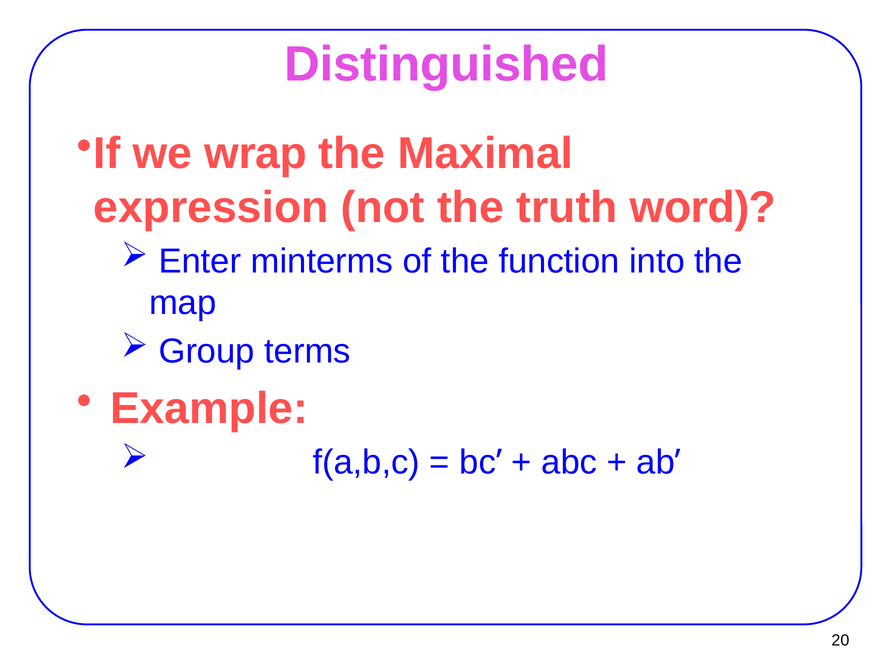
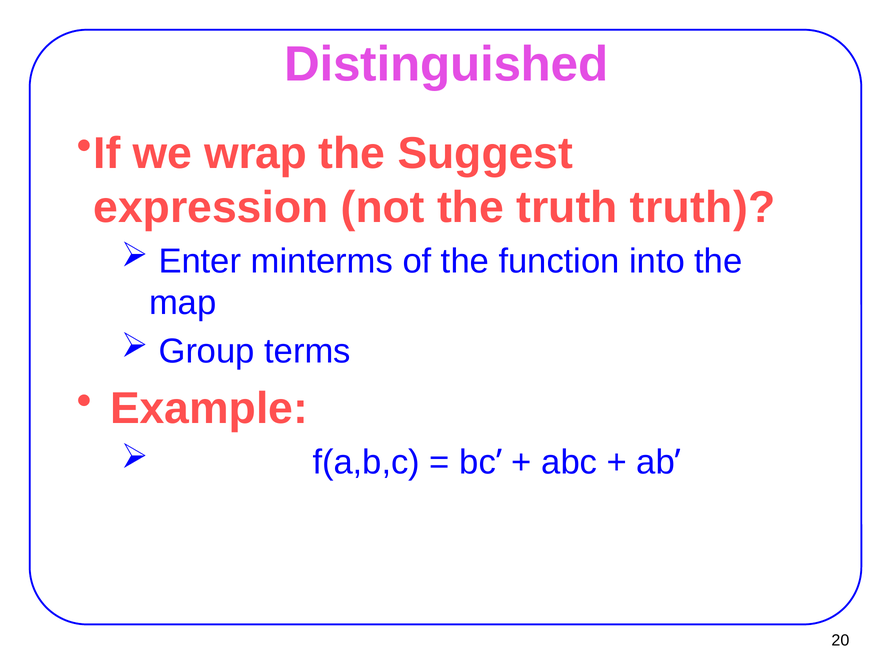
Maximal: Maximal -> Suggest
truth word: word -> truth
